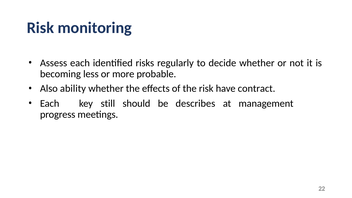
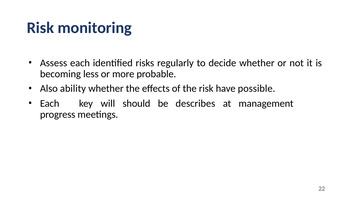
contract: contract -> possible
still: still -> will
